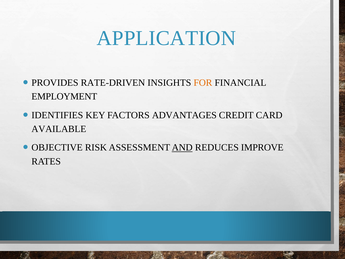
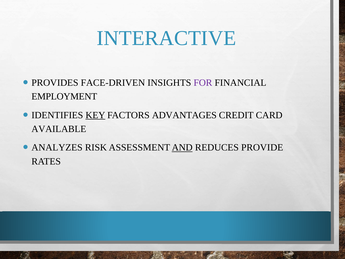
APPLICATION: APPLICATION -> INTERACTIVE
RATE-DRIVEN: RATE-DRIVEN -> FACE-DRIVEN
FOR colour: orange -> purple
KEY underline: none -> present
OBJECTIVE: OBJECTIVE -> ANALYZES
IMPROVE: IMPROVE -> PROVIDE
